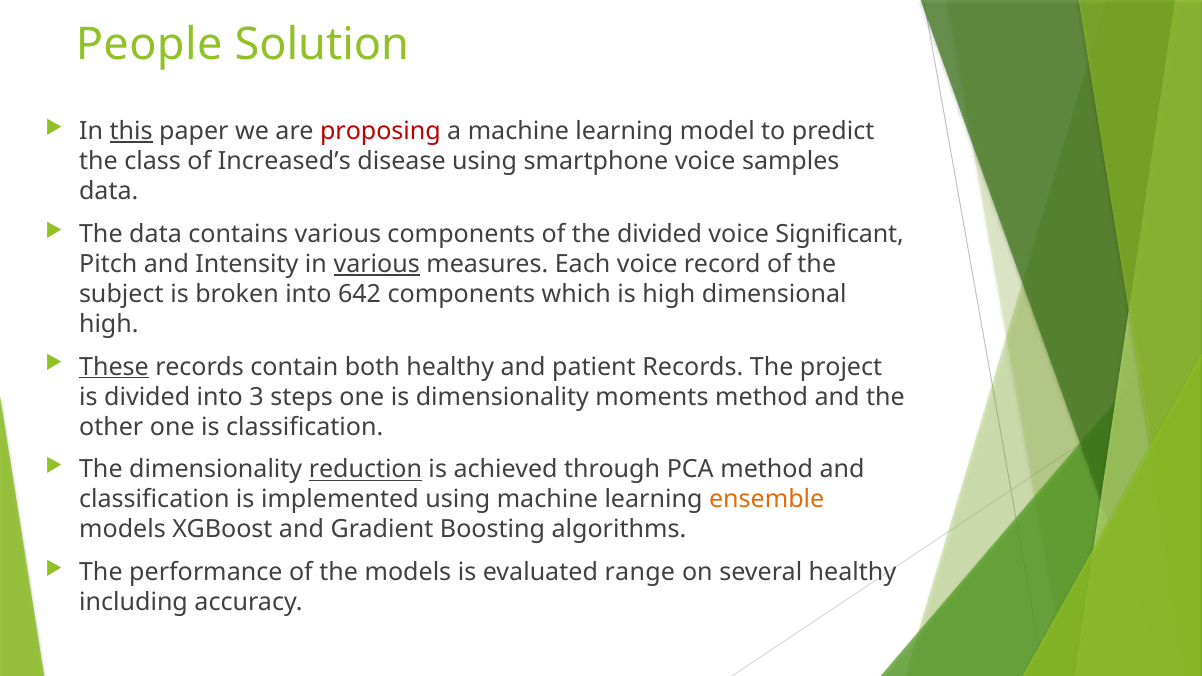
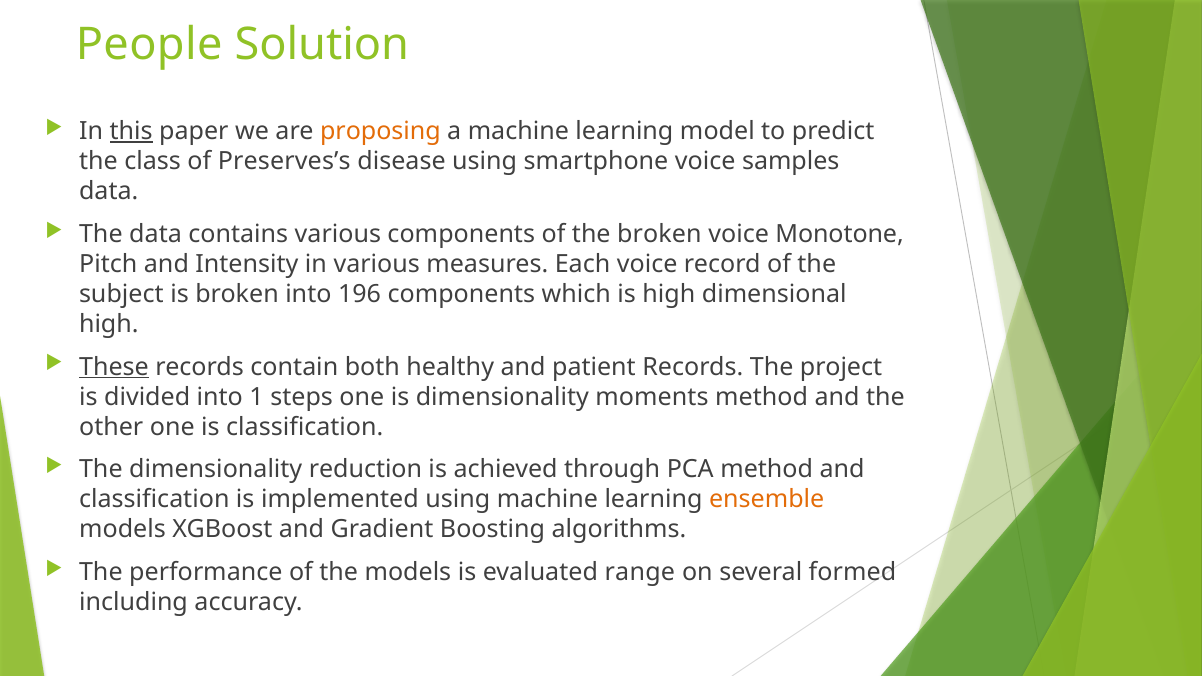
proposing colour: red -> orange
Increased’s: Increased’s -> Preserves’s
the divided: divided -> broken
Significant: Significant -> Monotone
various at (377, 264) underline: present -> none
642: 642 -> 196
3: 3 -> 1
reduction underline: present -> none
several healthy: healthy -> formed
